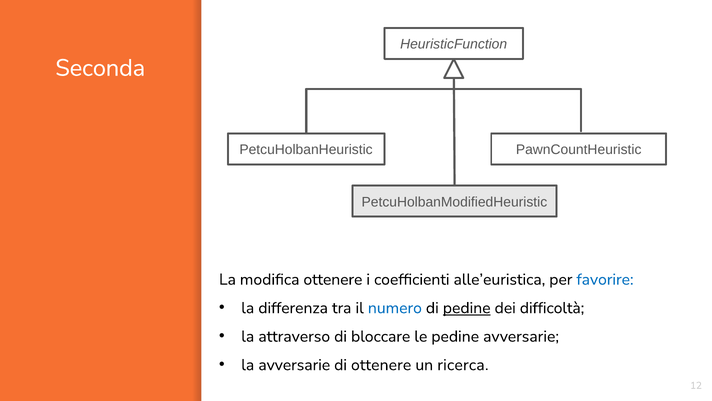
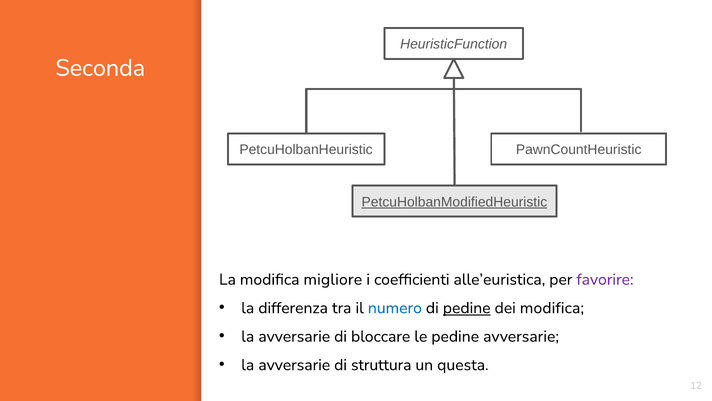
PetcuHolbanModifiedHeuristic underline: none -> present
modifica ottenere: ottenere -> migliore
favorire colour: blue -> purple
dei difficoltà: difficoltà -> modifica
attraverso at (294, 336): attraverso -> avversarie
di ottenere: ottenere -> struttura
ricerca: ricerca -> questa
